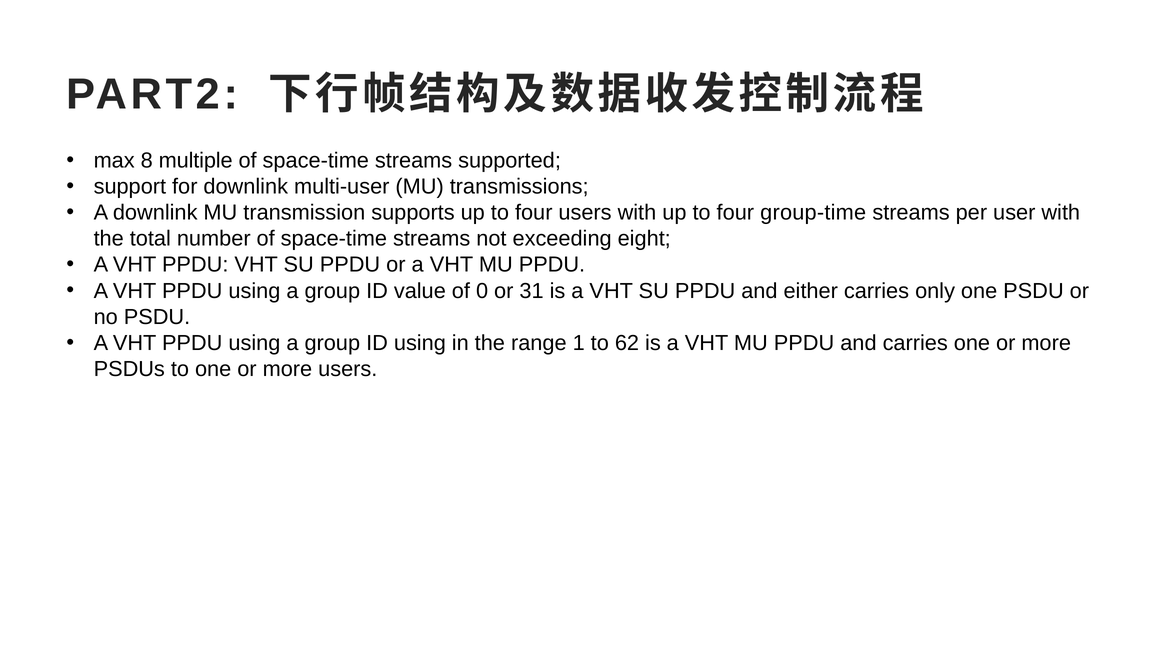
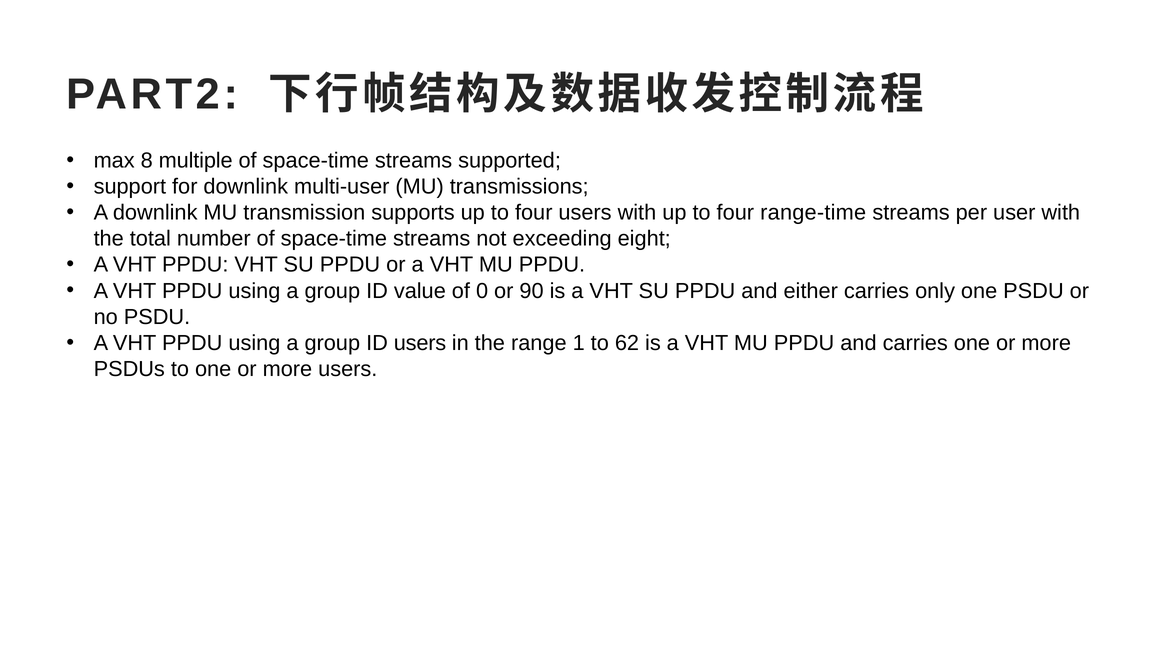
group-time: group-time -> range-time
31: 31 -> 90
ID using: using -> users
